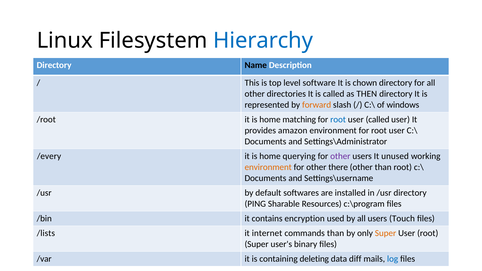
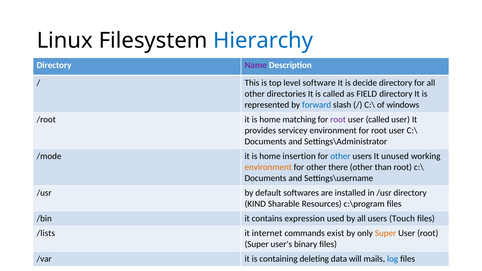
Name colour: black -> purple
chown: chown -> decide
THEN: THEN -> FIELD
forward colour: orange -> blue
root at (338, 120) colour: blue -> purple
amazon: amazon -> servicey
/every: /every -> /mode
querying: querying -> insertion
other at (340, 156) colour: purple -> blue
PING: PING -> KIND
encryption: encryption -> expression
commands than: than -> exist
diff: diff -> will
